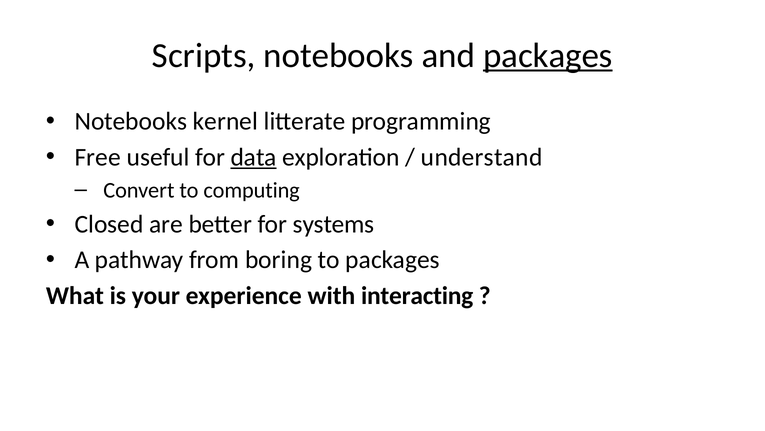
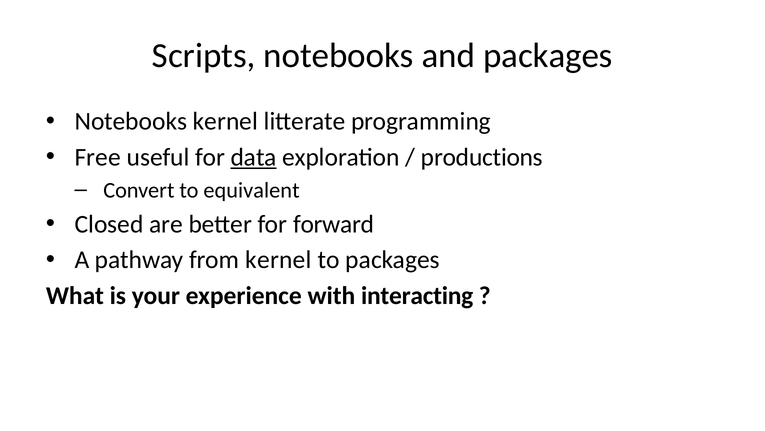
packages at (548, 56) underline: present -> none
understand: understand -> productions
computing: computing -> equivalent
systems: systems -> forward
from boring: boring -> kernel
